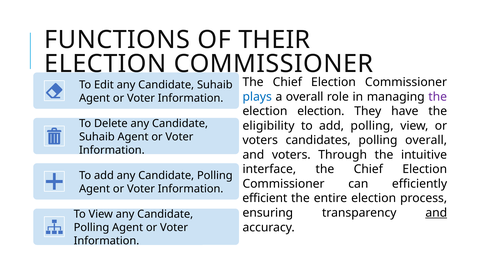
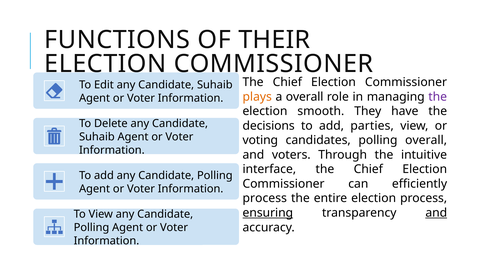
plays colour: blue -> orange
election election: election -> smooth
eligibility: eligibility -> decisions
add polling: polling -> parties
voters at (260, 140): voters -> voting
efficient at (265, 199): efficient -> process
ensuring underline: none -> present
